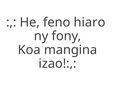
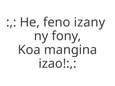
hiaro: hiaro -> izany
